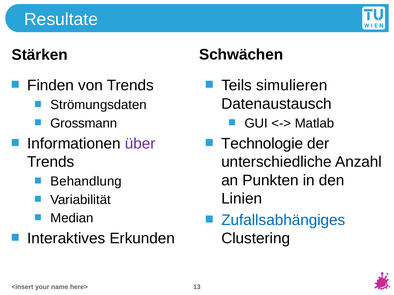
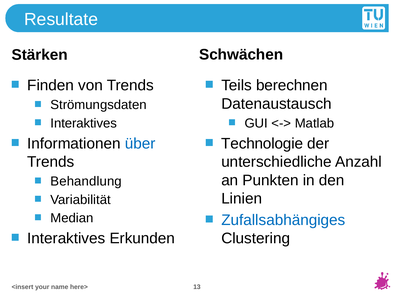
simulieren: simulieren -> berechnen
Grossmann at (84, 123): Grossmann -> Interaktives
über colour: purple -> blue
